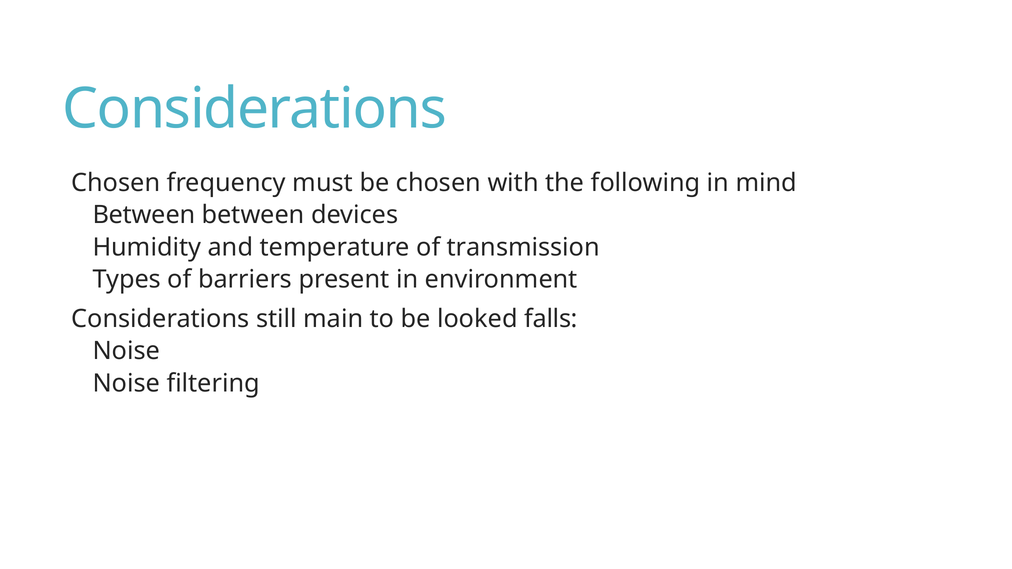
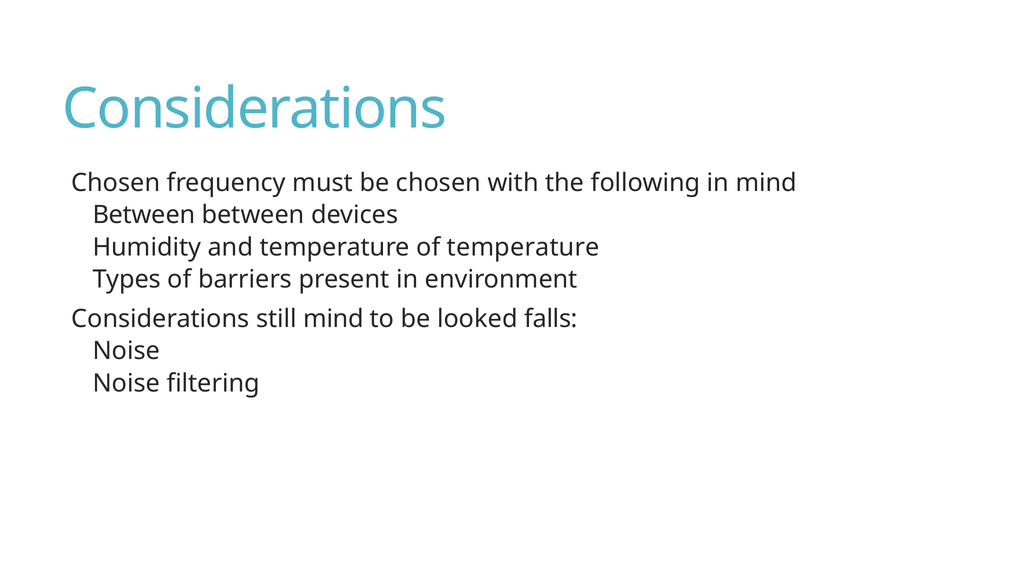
of transmission: transmission -> temperature
still main: main -> mind
